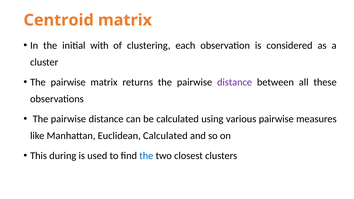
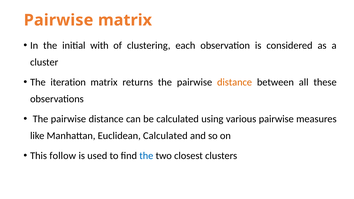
Centroid at (59, 20): Centroid -> Pairwise
pairwise at (68, 82): pairwise -> iteration
distance at (235, 82) colour: purple -> orange
during: during -> follow
